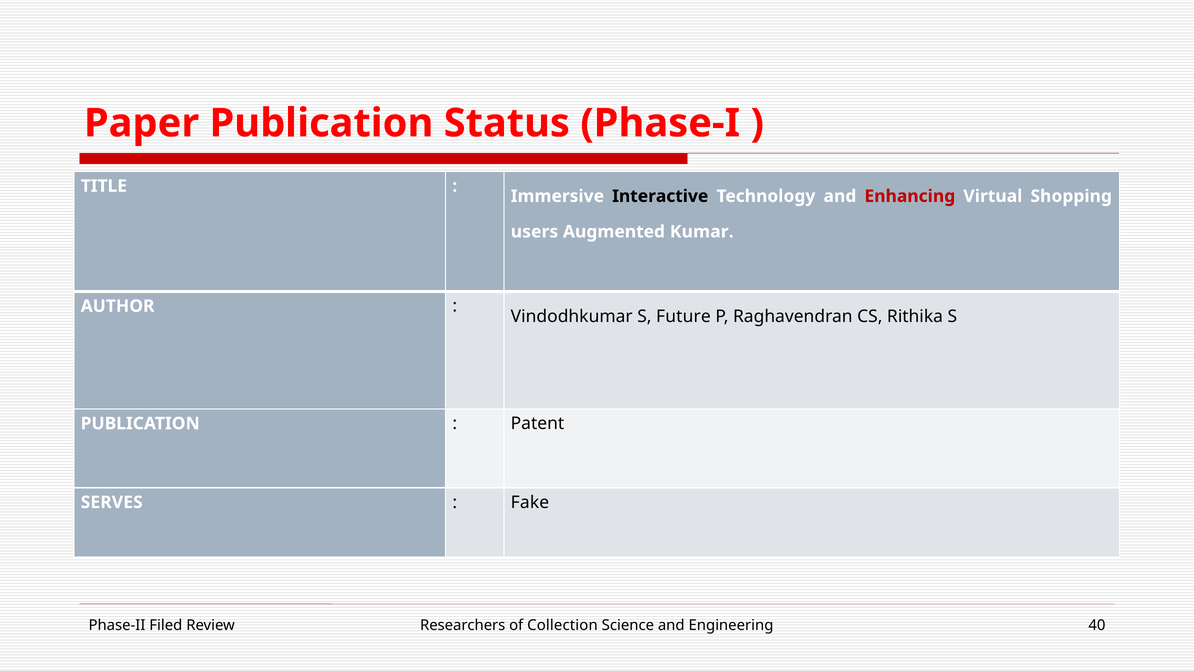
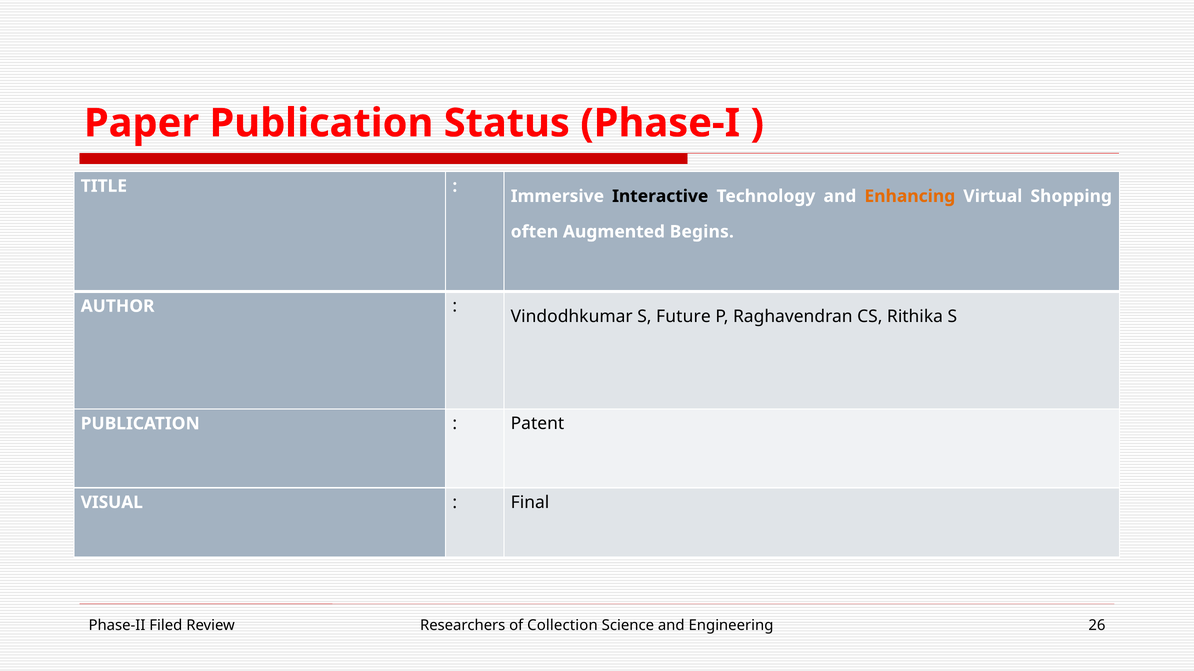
Enhancing colour: red -> orange
users: users -> often
Kumar: Kumar -> Begins
SERVES: SERVES -> VISUAL
Fake: Fake -> Final
40: 40 -> 26
